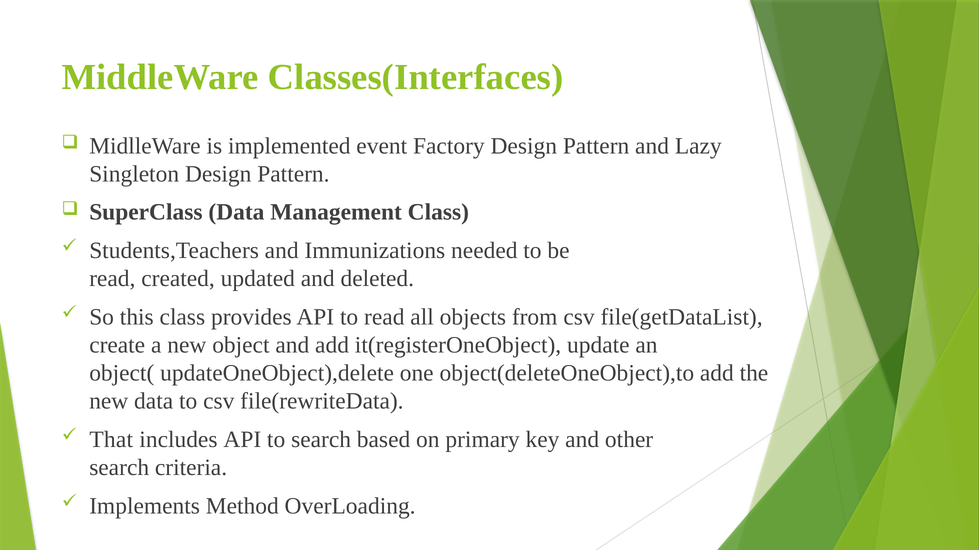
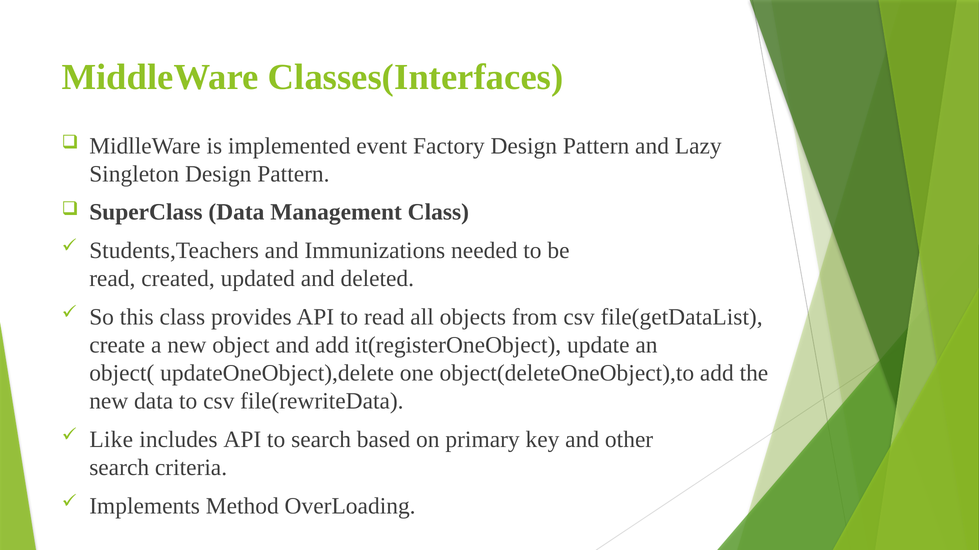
That: That -> Like
